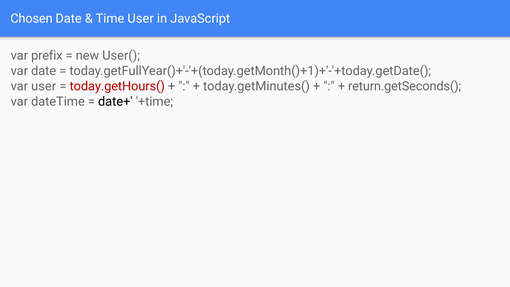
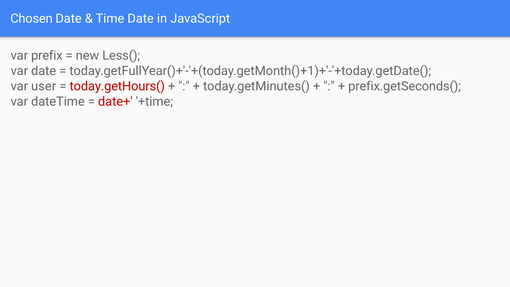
Time User: User -> Date
User(: User( -> Less(
return.getSeconds(: return.getSeconds( -> prefix.getSeconds(
date+ colour: black -> red
